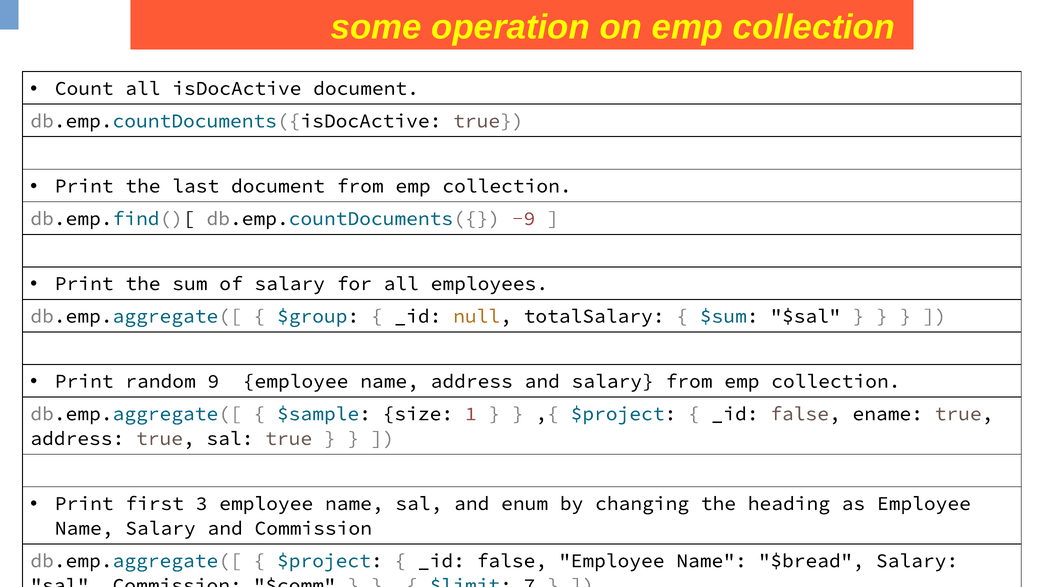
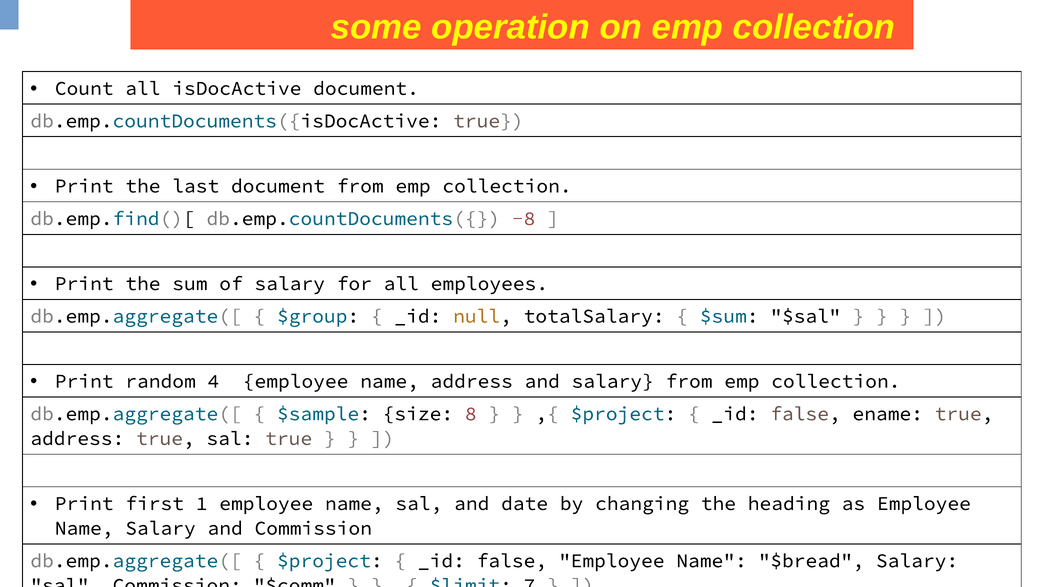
-9: -9 -> -8
9: 9 -> 4
1: 1 -> 8
3: 3 -> 1
enum: enum -> date
